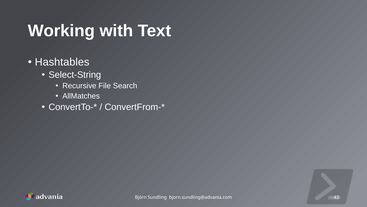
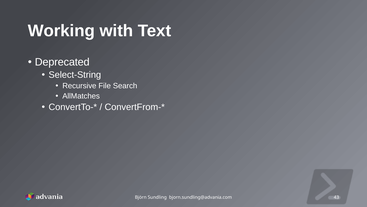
Hashtables: Hashtables -> Deprecated
